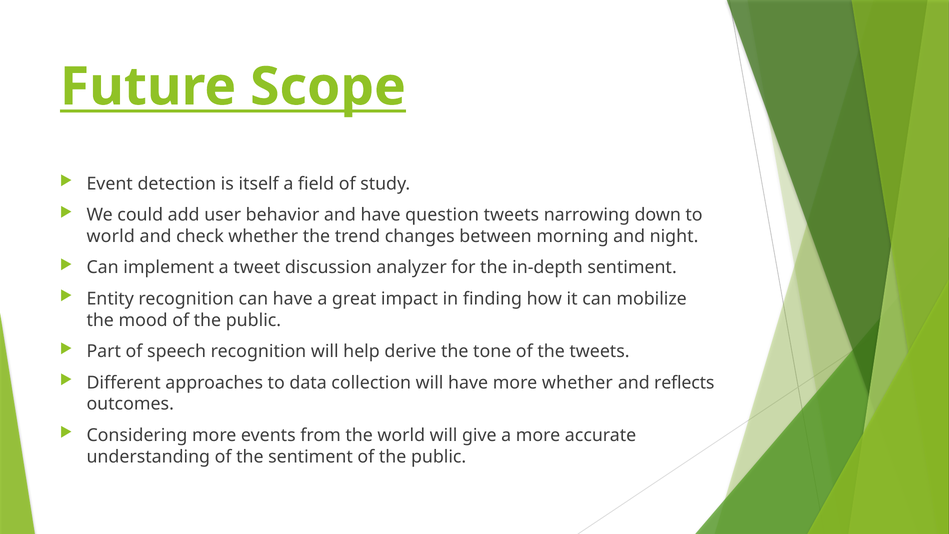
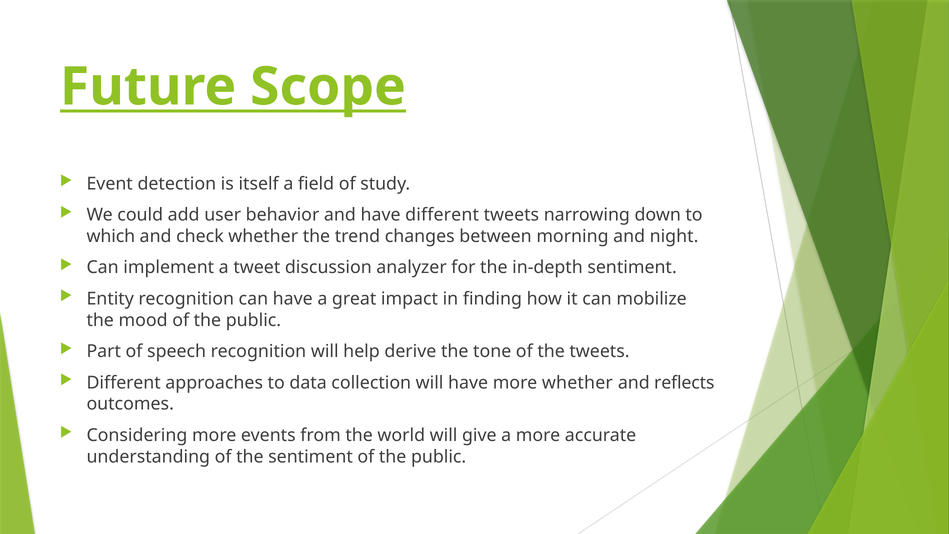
have question: question -> different
world at (111, 236): world -> which
